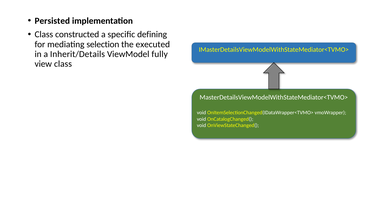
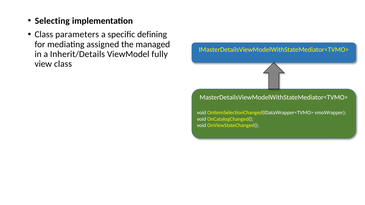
Persisted: Persisted -> Selecting
constructed: constructed -> parameters
selection: selection -> assigned
executed: executed -> managed
